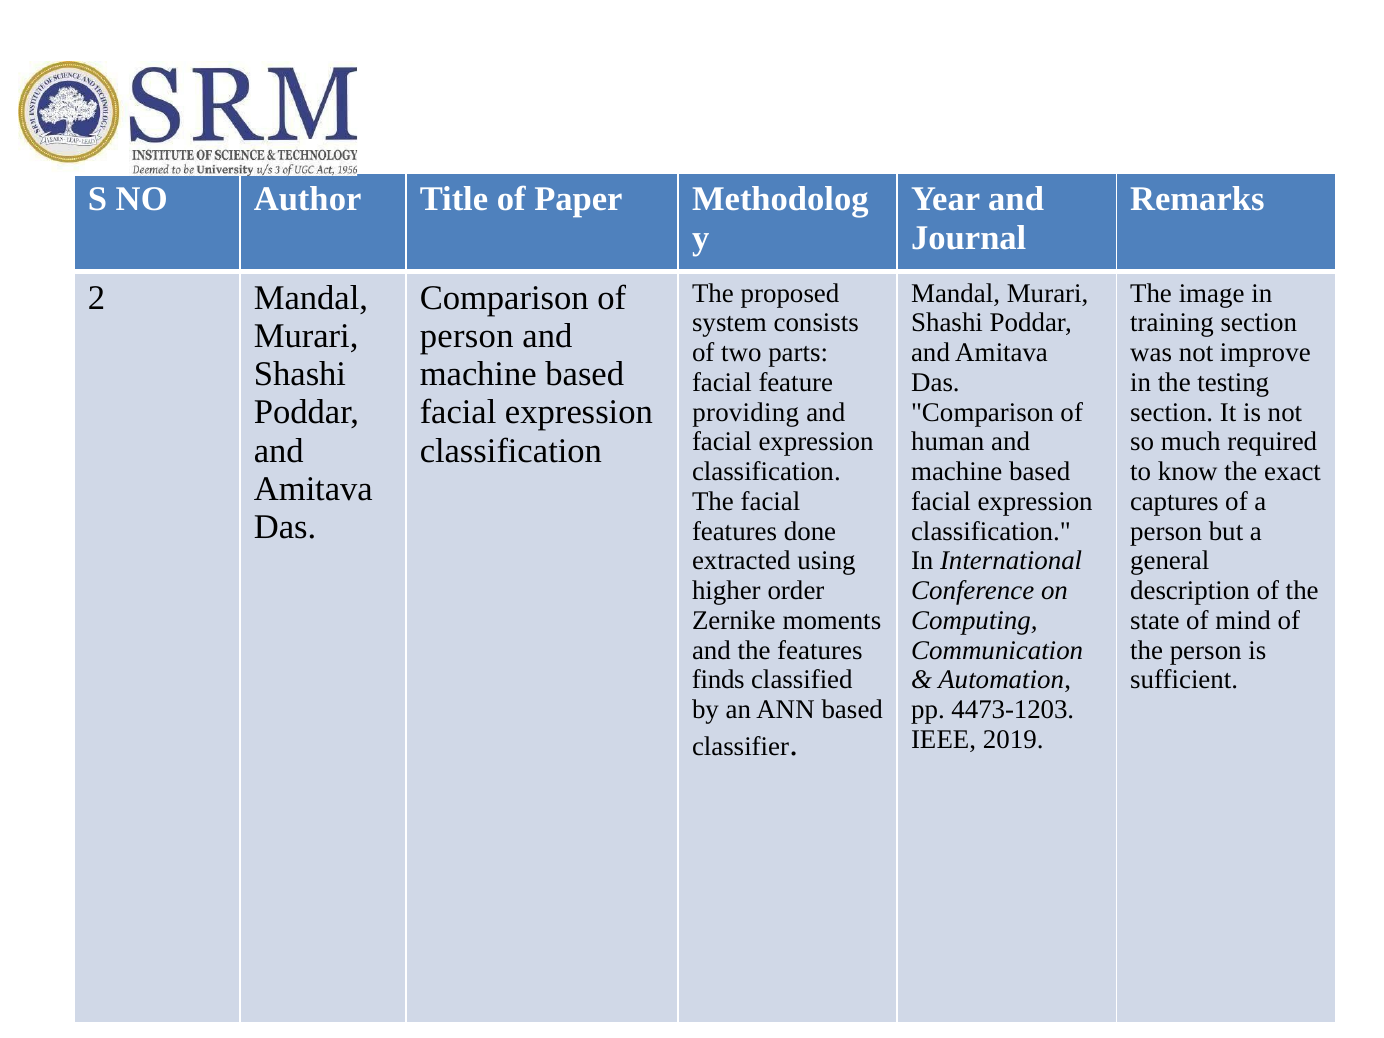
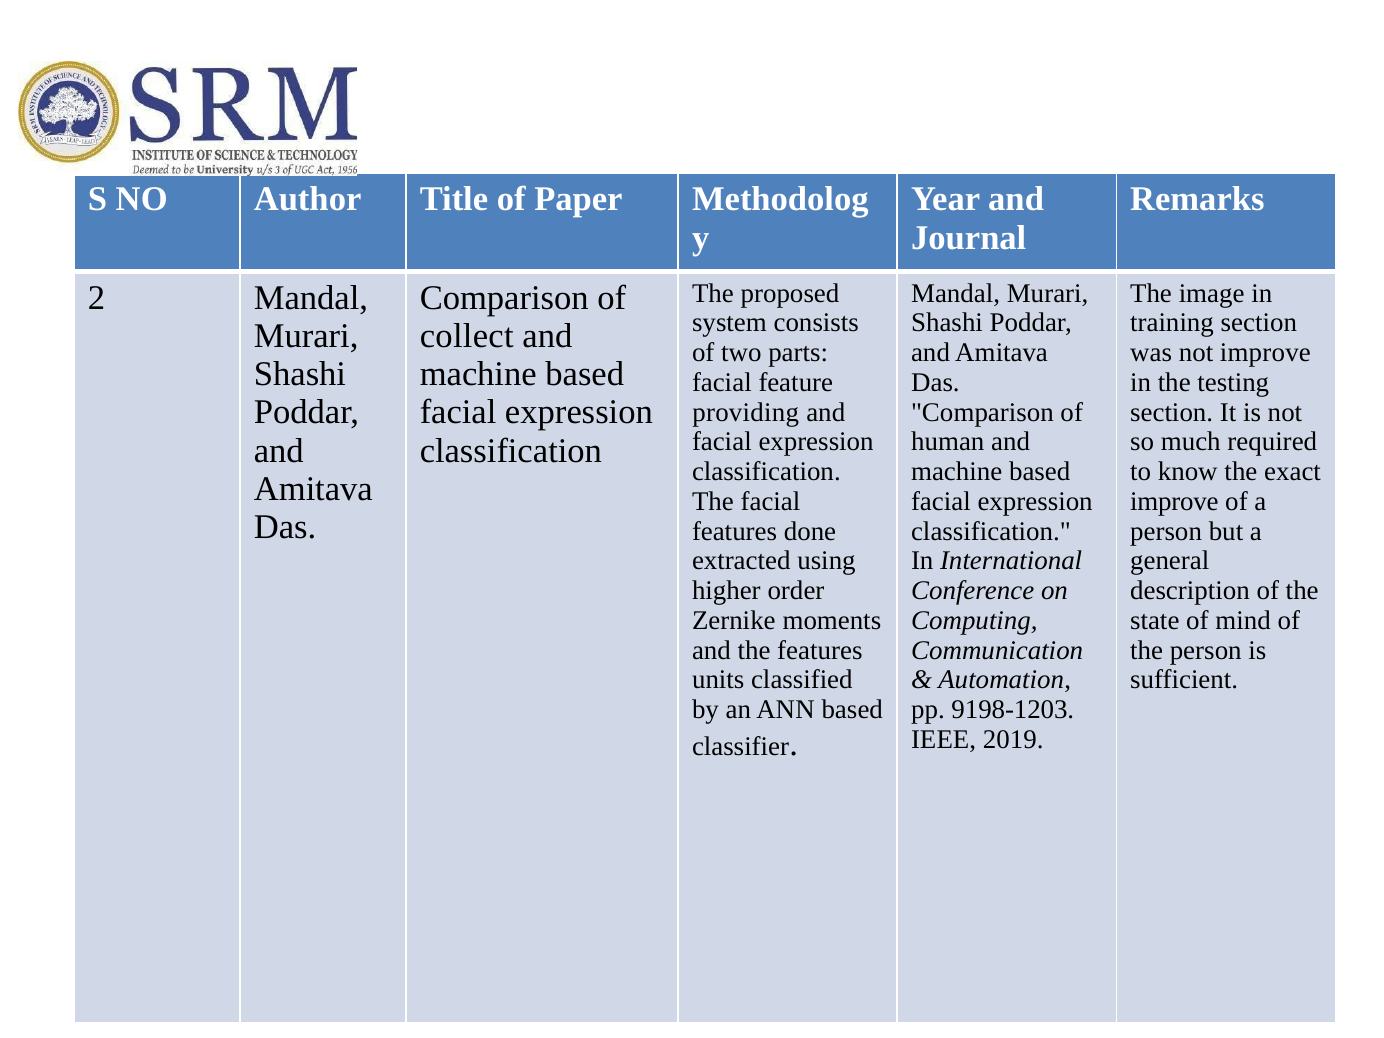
person at (467, 336): person -> collect
captures at (1174, 501): captures -> improve
finds: finds -> units
4473-1203: 4473-1203 -> 9198-1203
